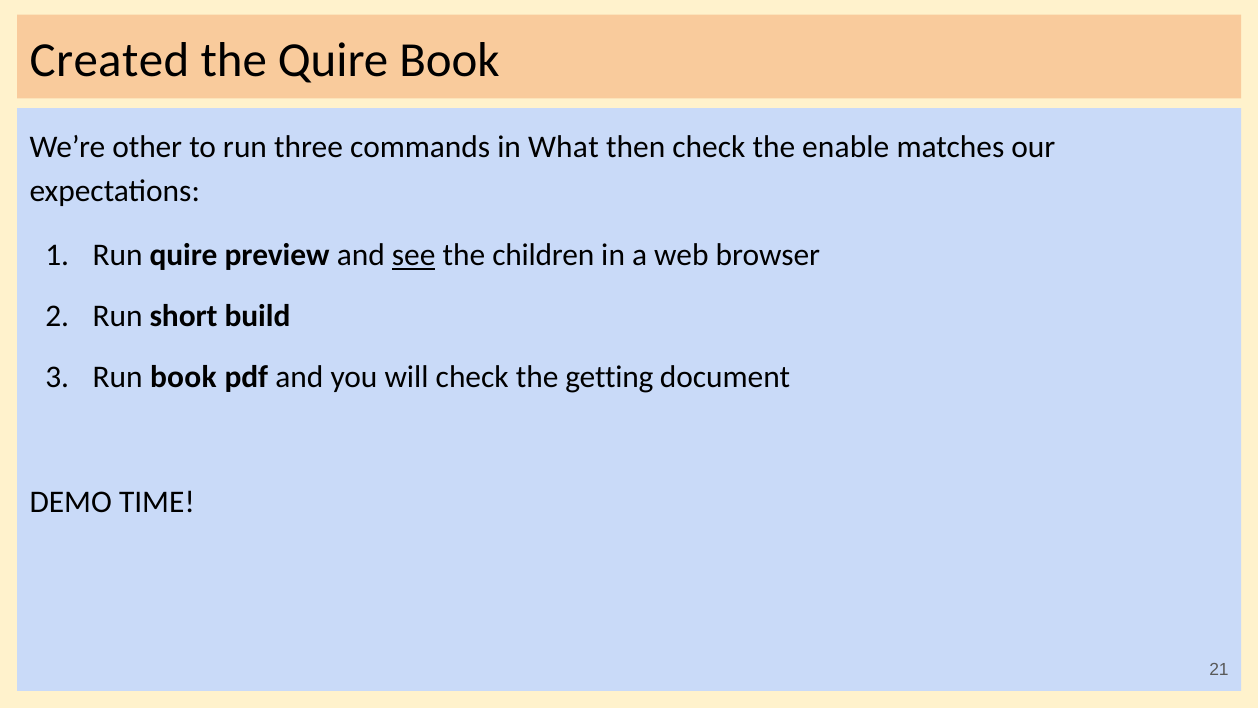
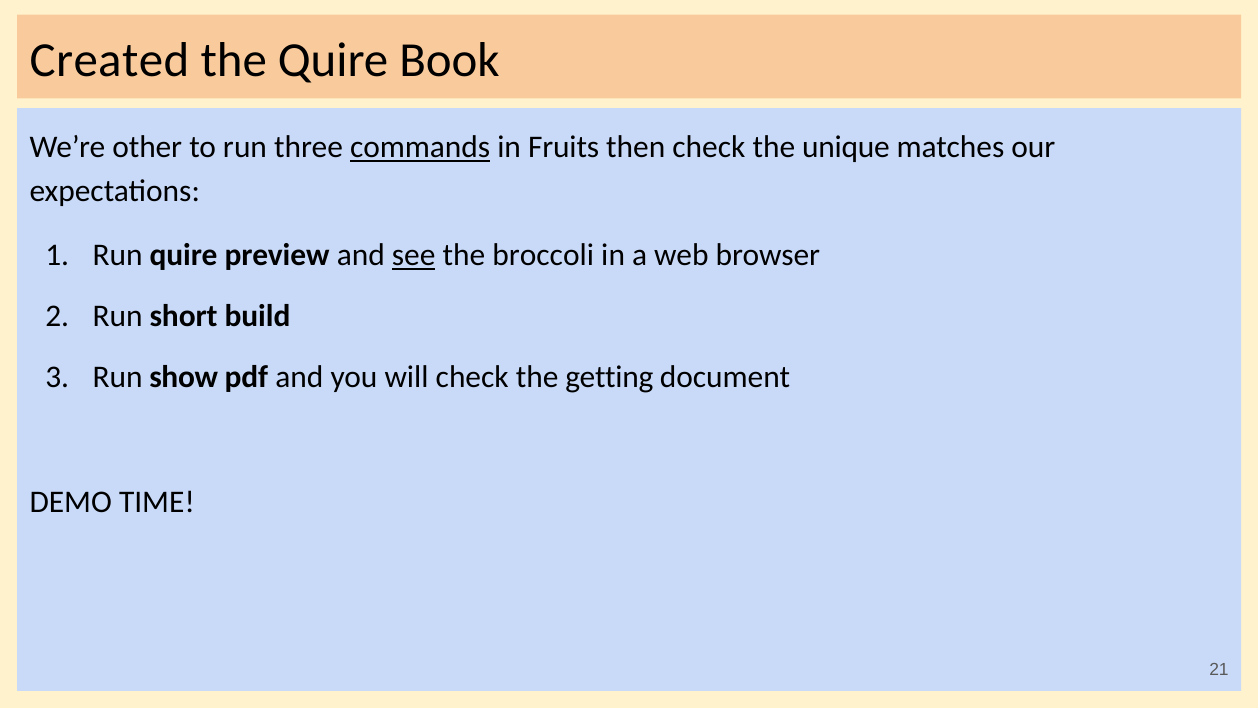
commands underline: none -> present
What: What -> Fruits
enable: enable -> unique
children: children -> broccoli
Run book: book -> show
